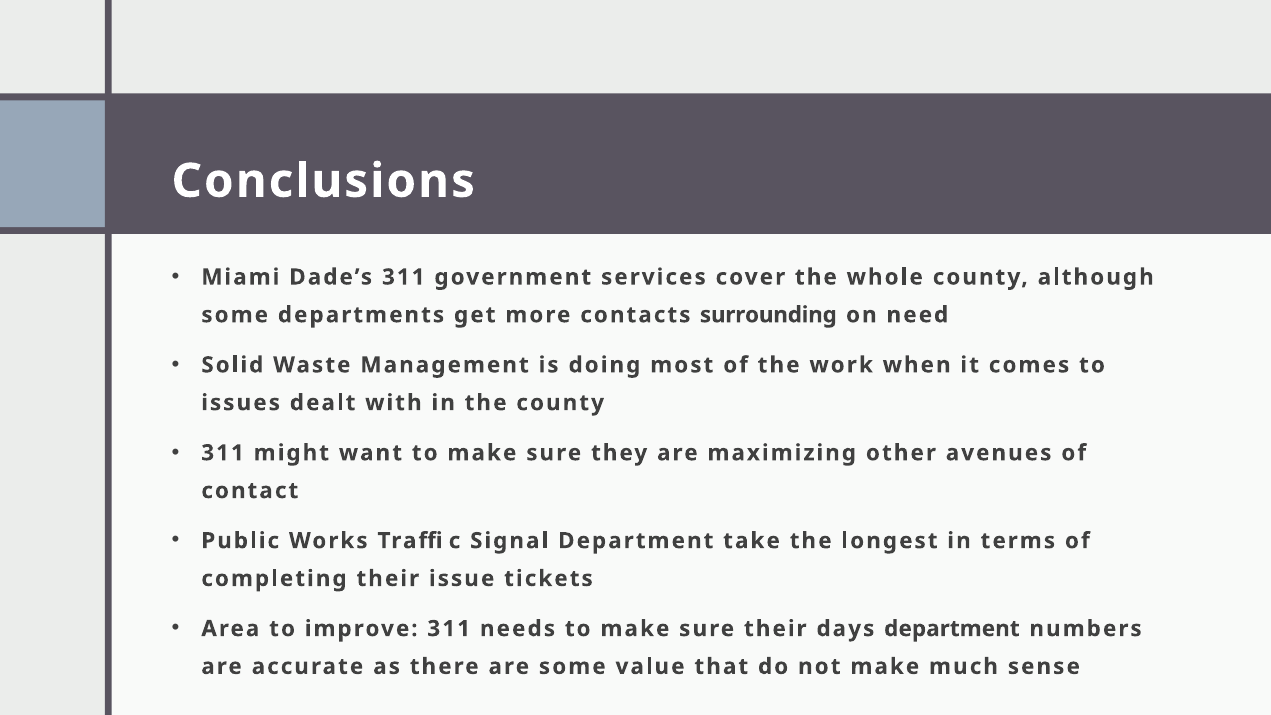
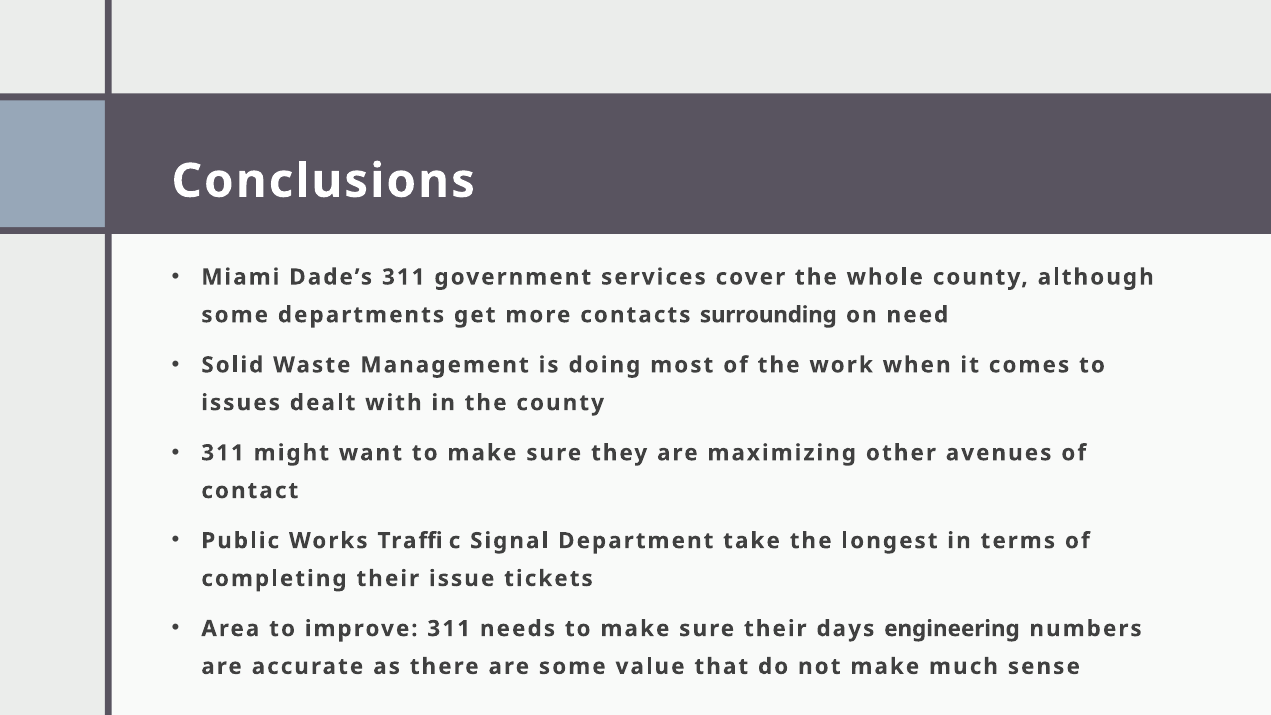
days department: department -> engineering
